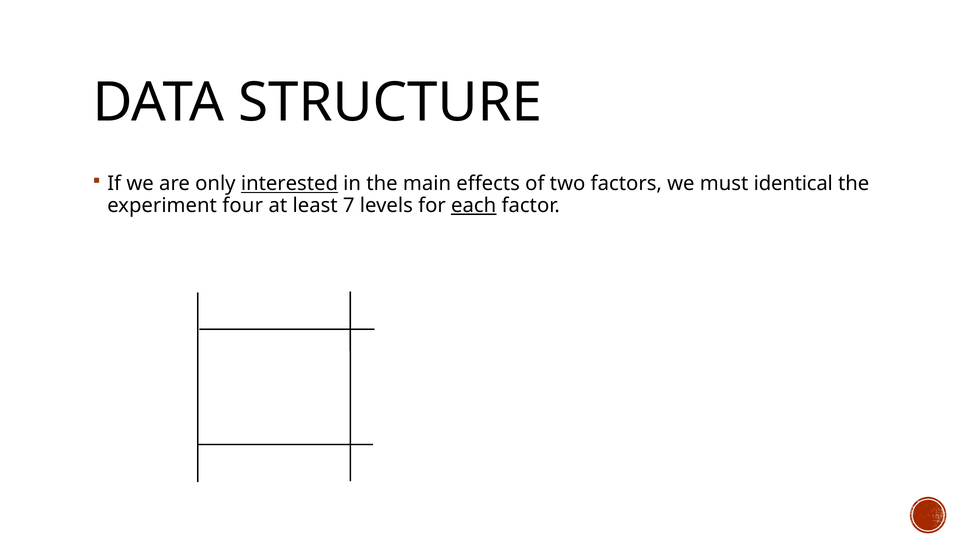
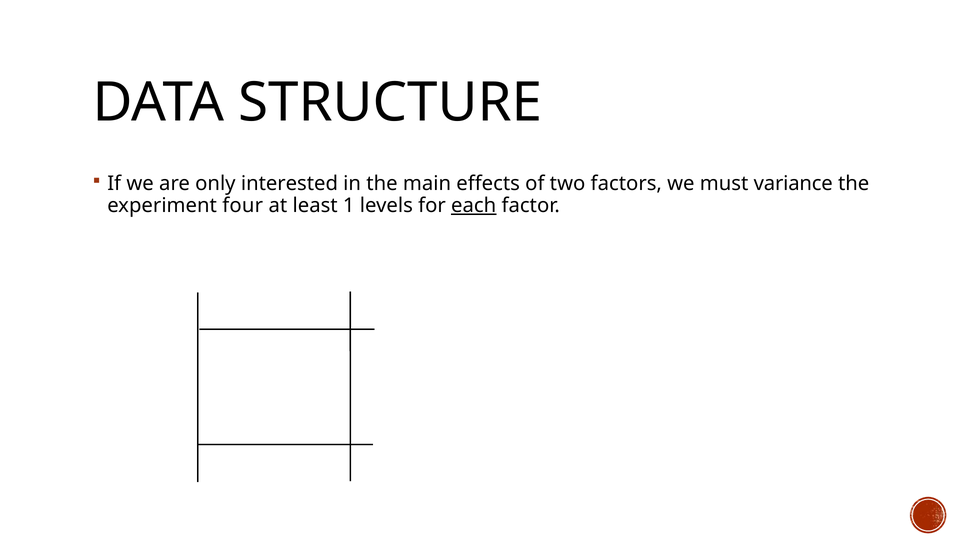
interested underline: present -> none
identical: identical -> variance
7: 7 -> 1
